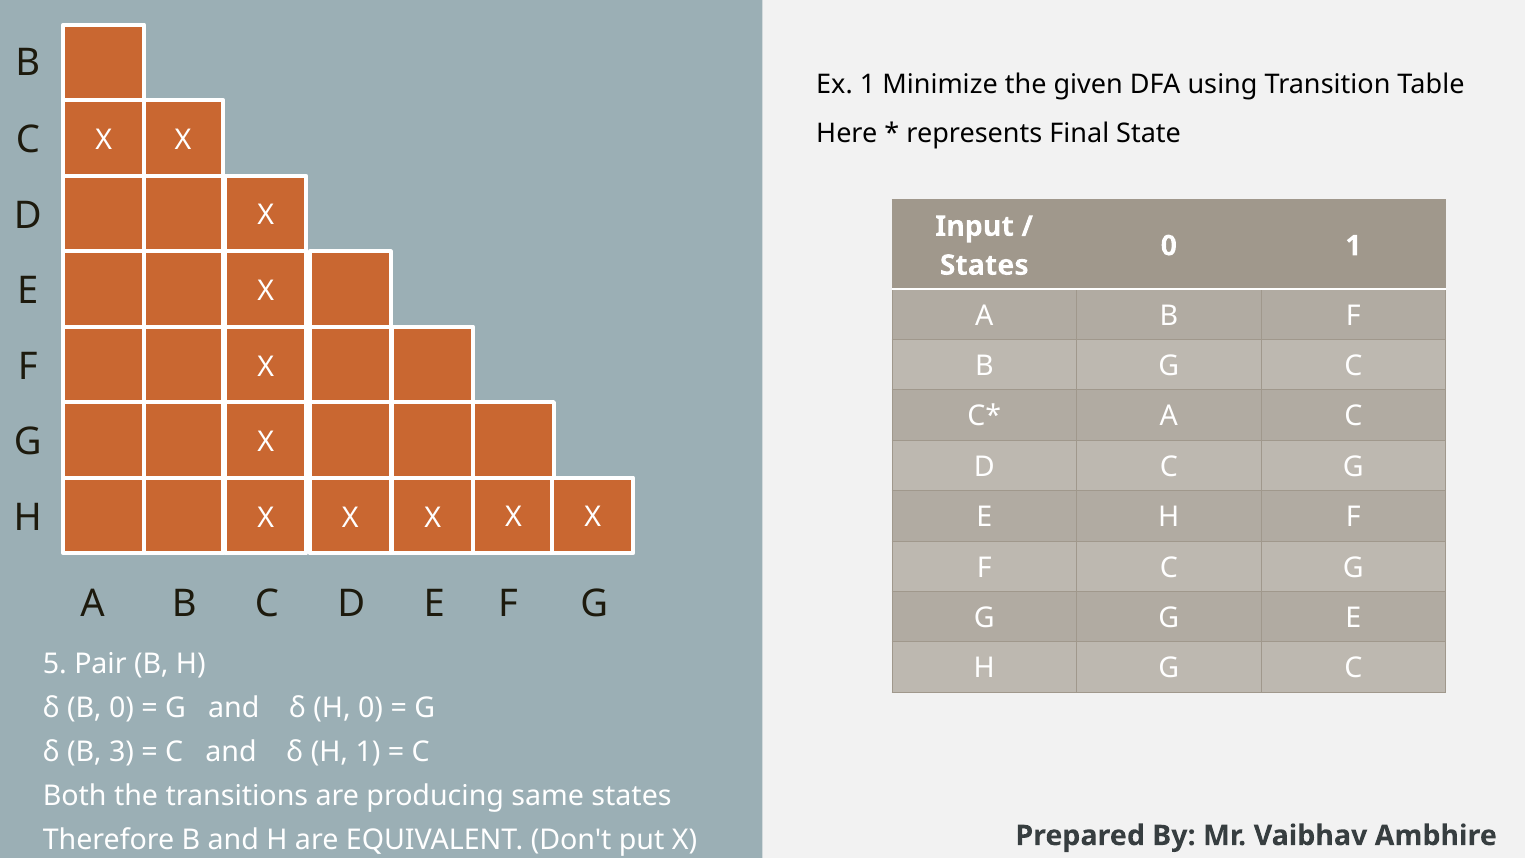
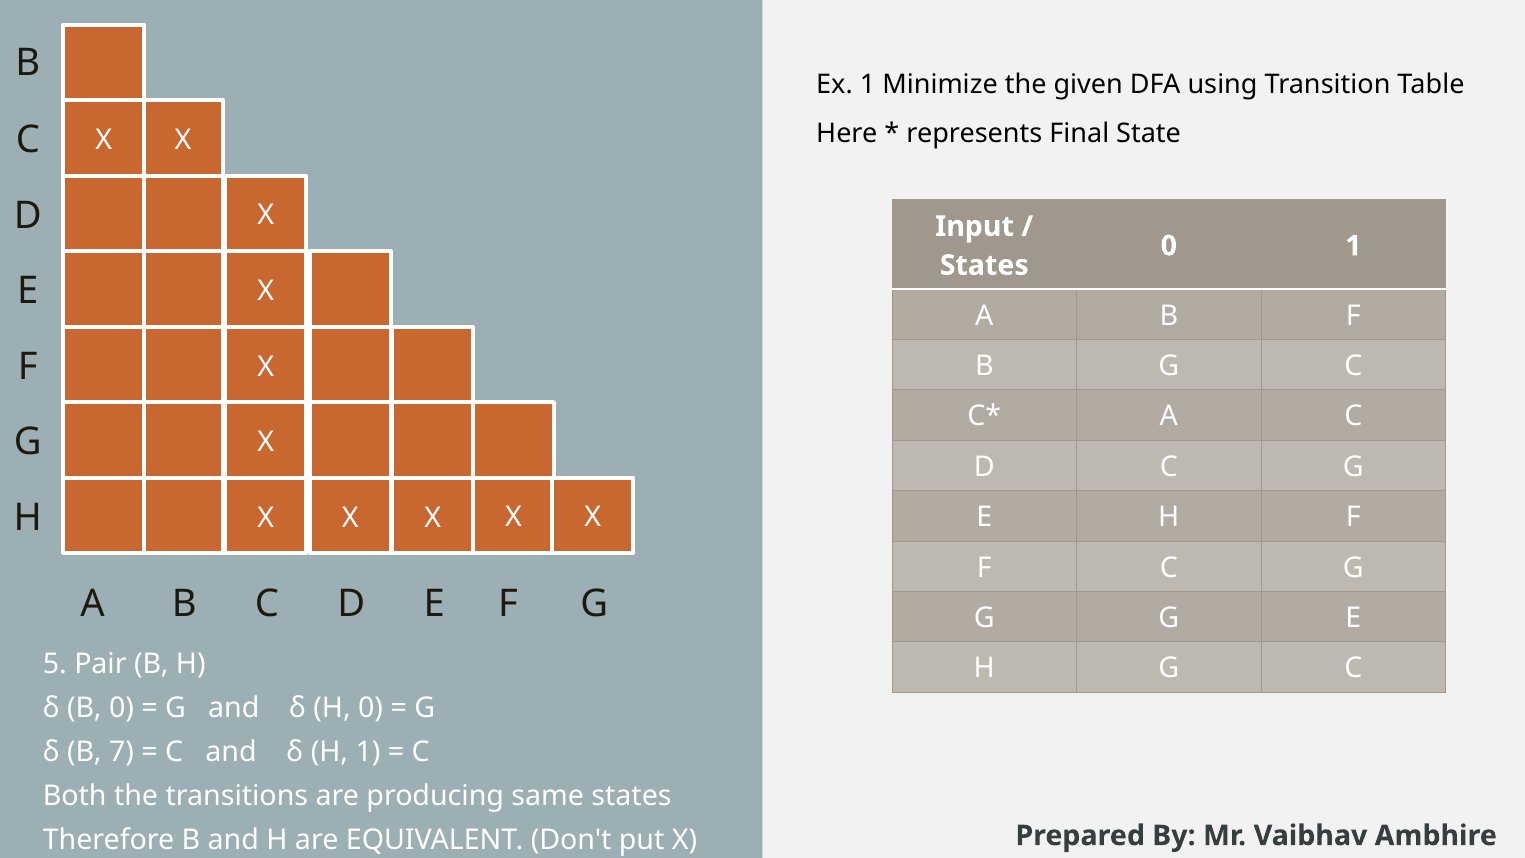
3: 3 -> 7
